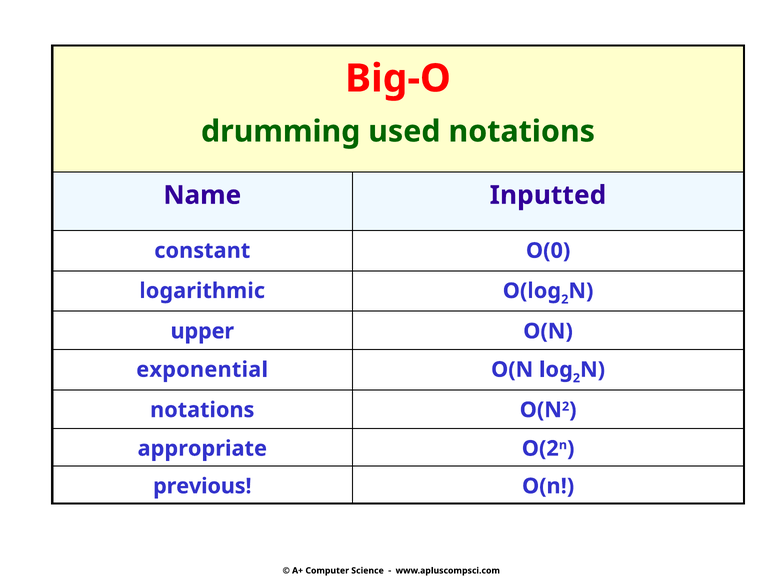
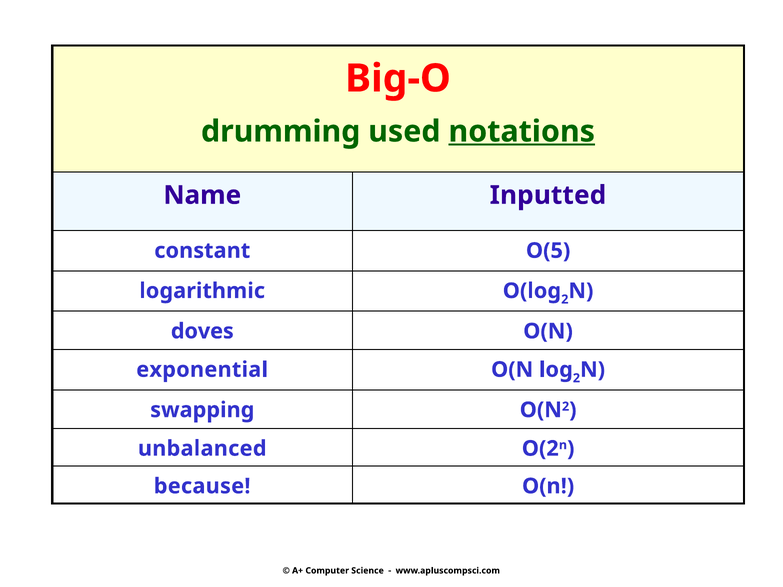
notations at (522, 132) underline: none -> present
O(0: O(0 -> O(5
upper: upper -> doves
notations at (202, 410): notations -> swapping
appropriate: appropriate -> unbalanced
previous: previous -> because
